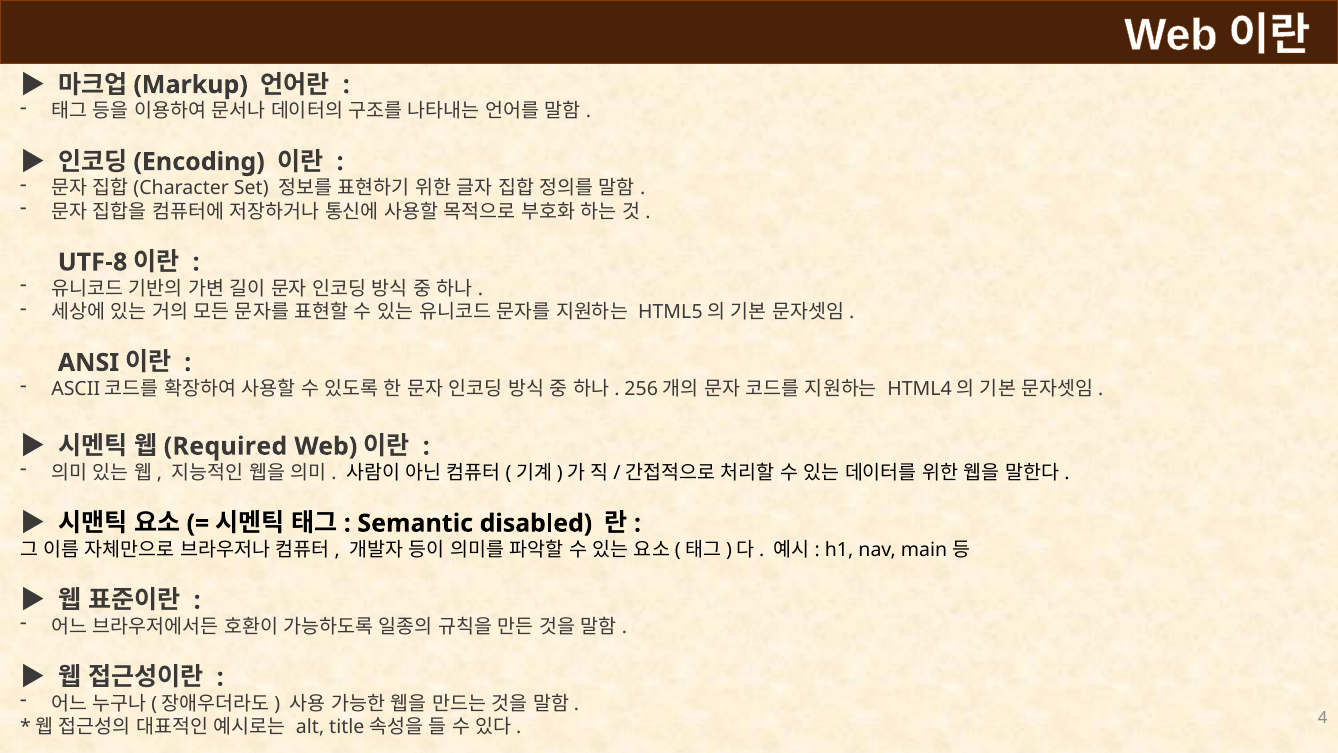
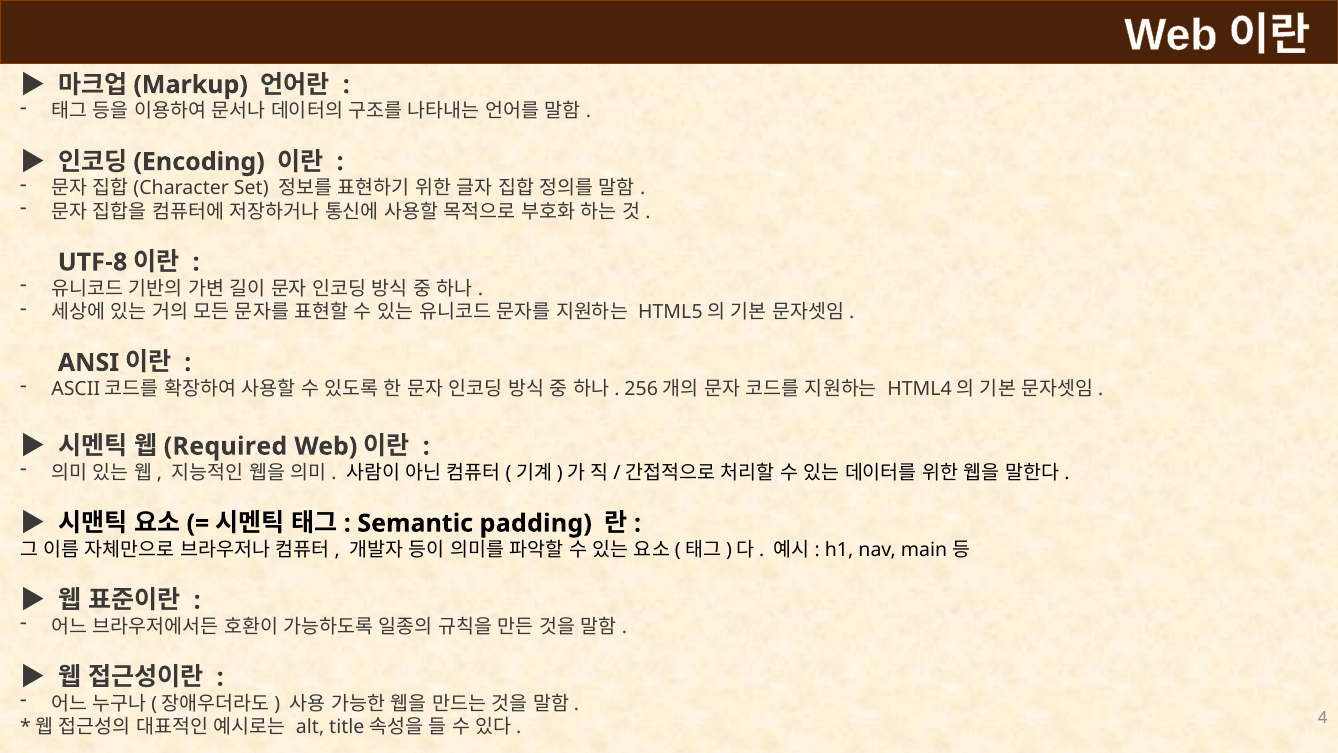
disabled: disabled -> padding
